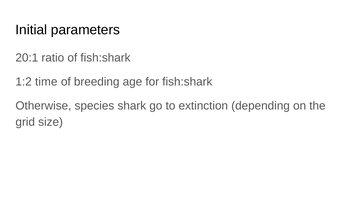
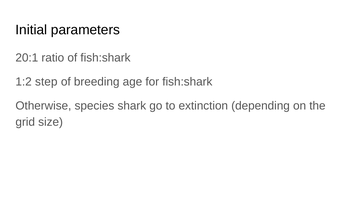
time: time -> step
